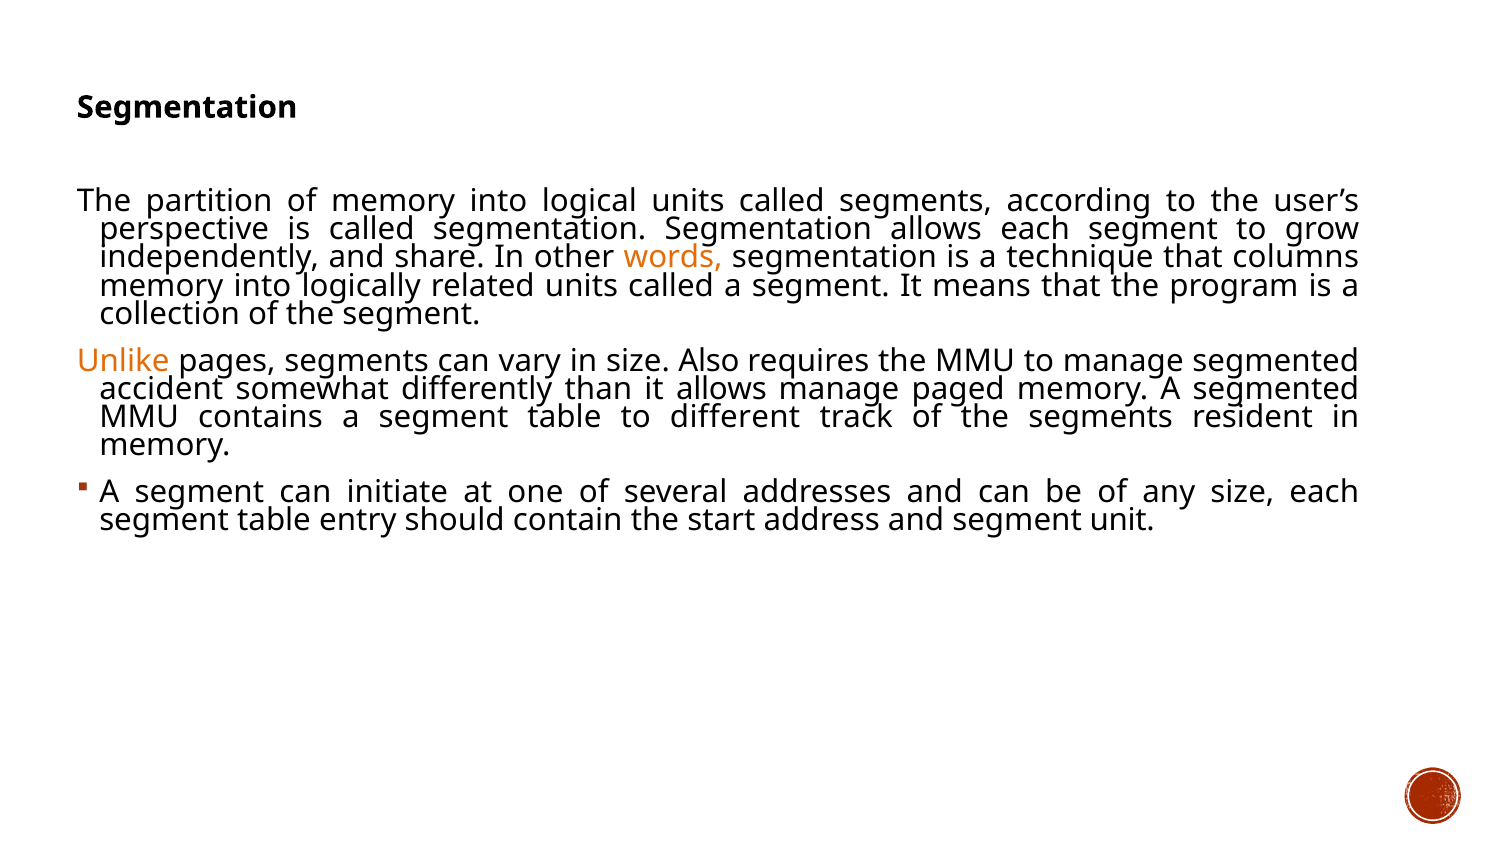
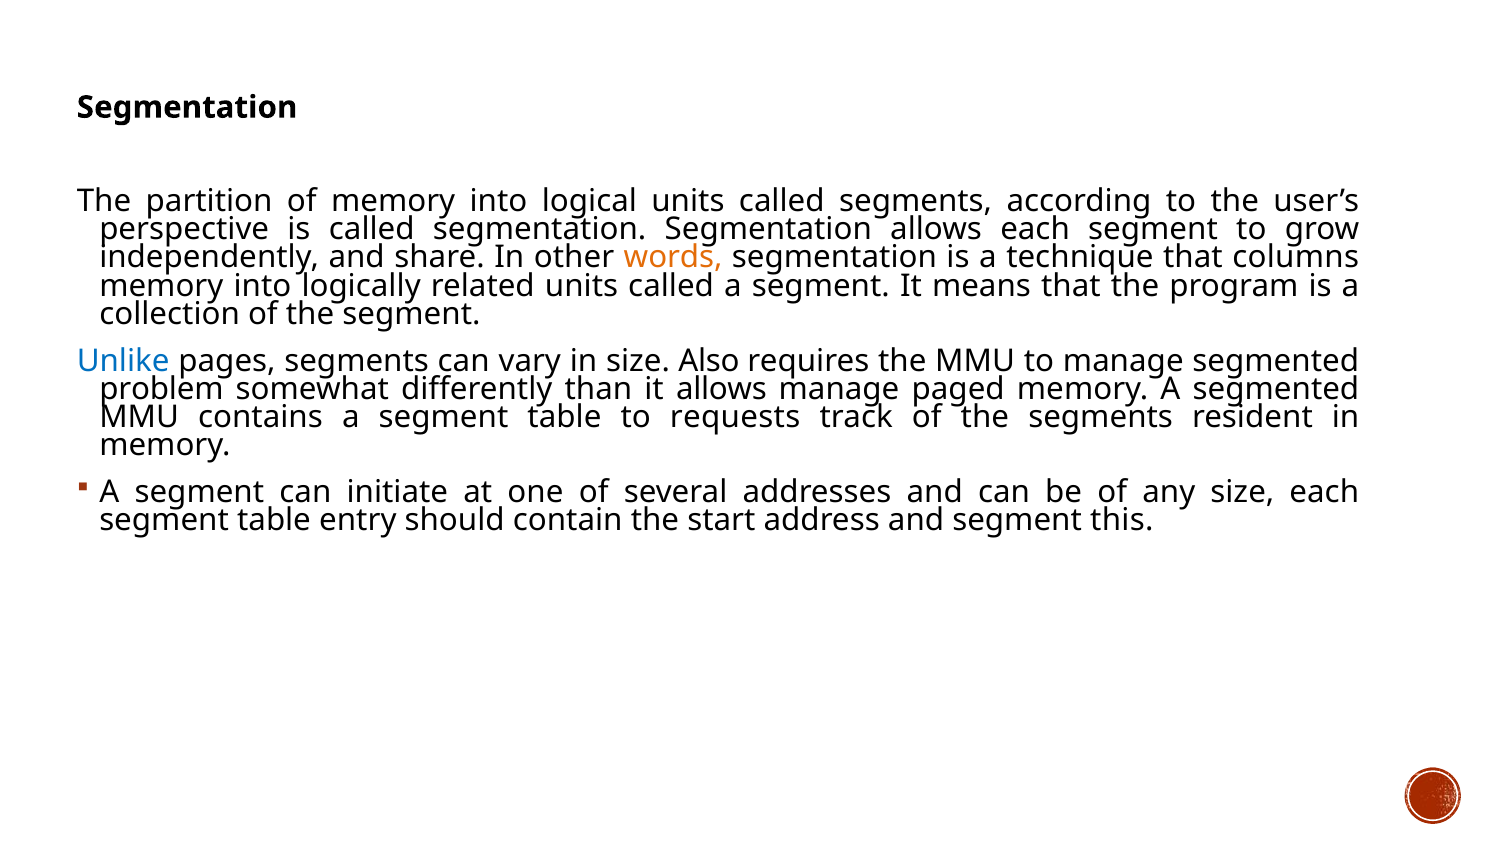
Unlike colour: orange -> blue
accident: accident -> problem
different: different -> requests
unit: unit -> this
